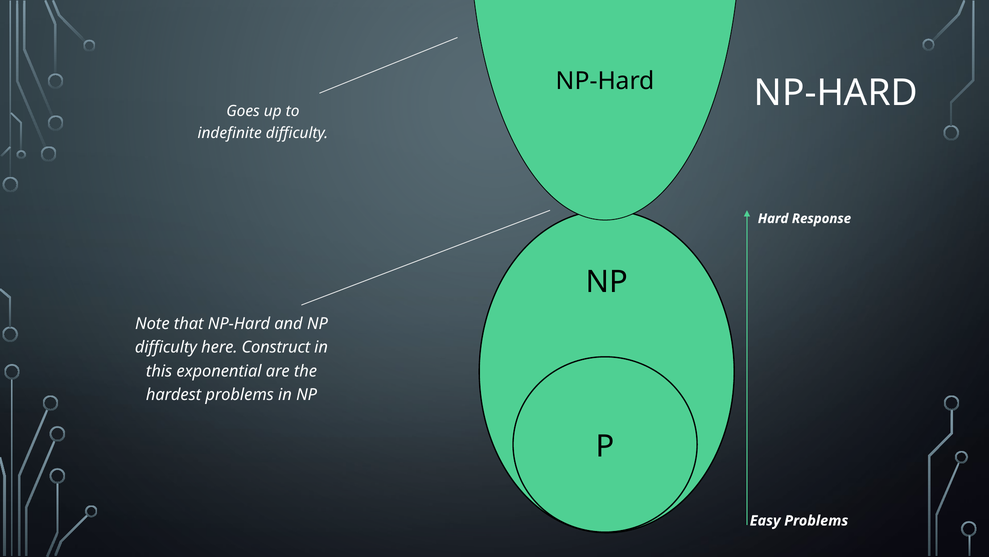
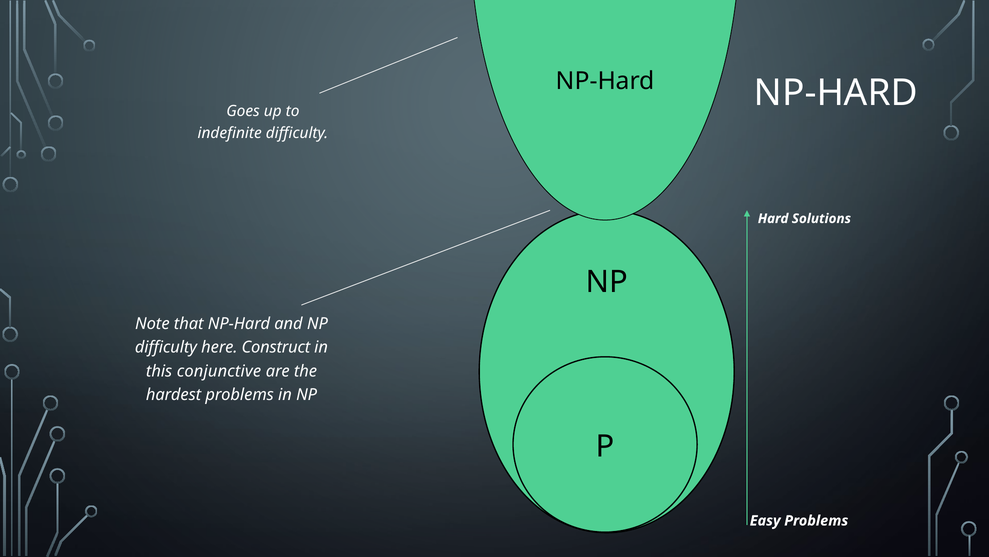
Response: Response -> Solutions
exponential: exponential -> conjunctive
